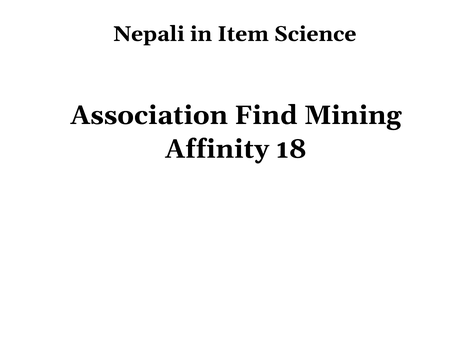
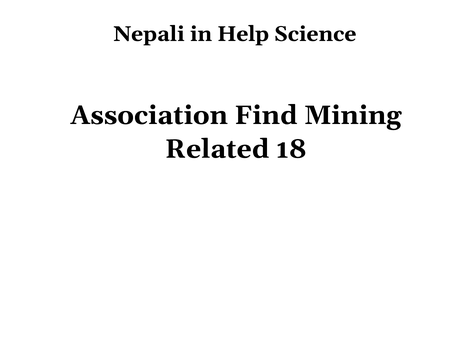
Item: Item -> Help
Affinity: Affinity -> Related
